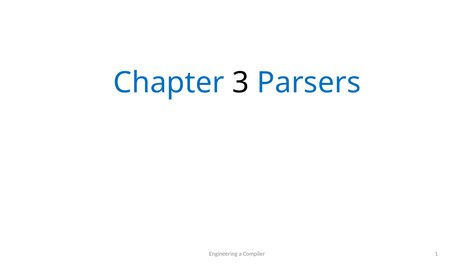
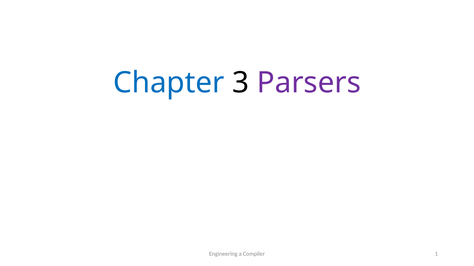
Parsers colour: blue -> purple
